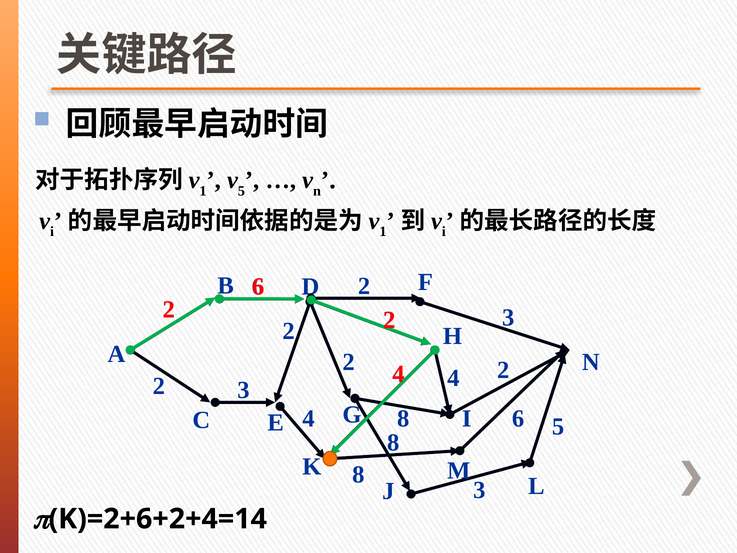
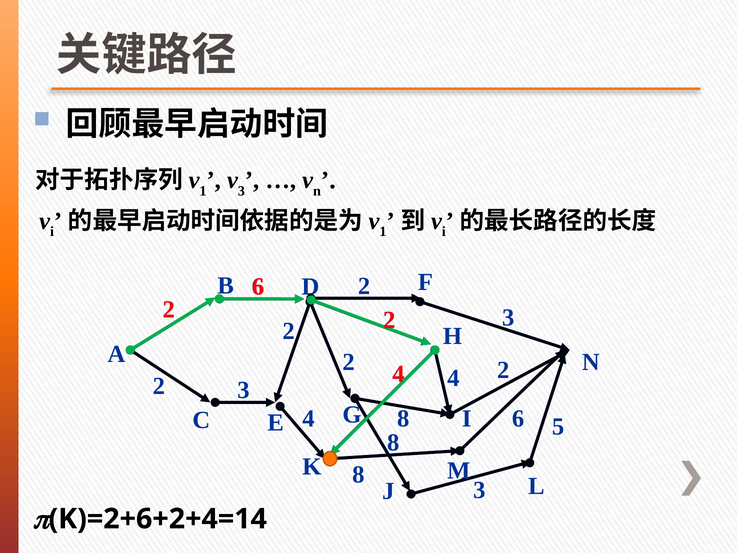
5 at (241, 191): 5 -> 3
